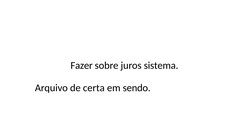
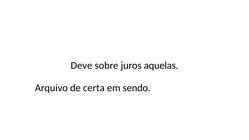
Fazer: Fazer -> Deve
sistema: sistema -> aquelas
